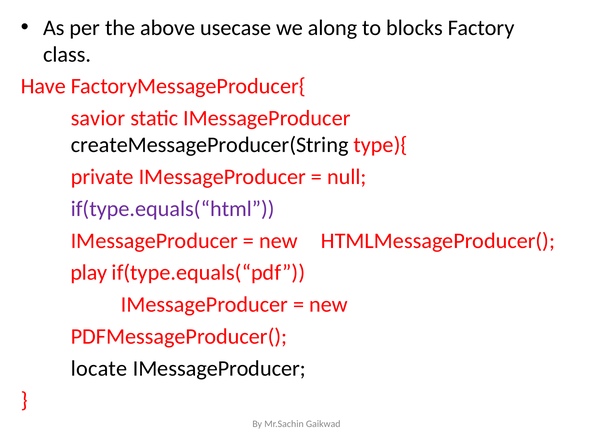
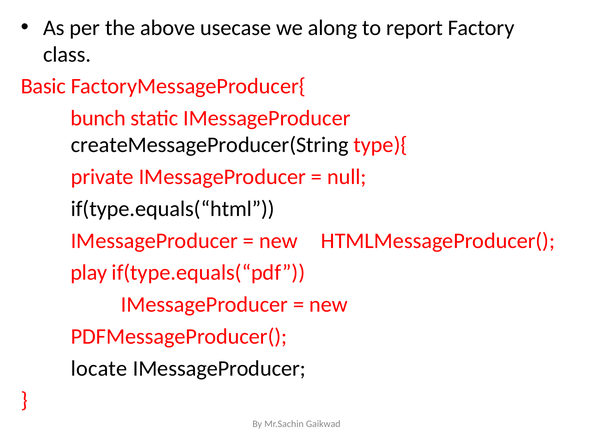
blocks: blocks -> report
Have: Have -> Basic
savior: savior -> bunch
if(type.equals(“html colour: purple -> black
